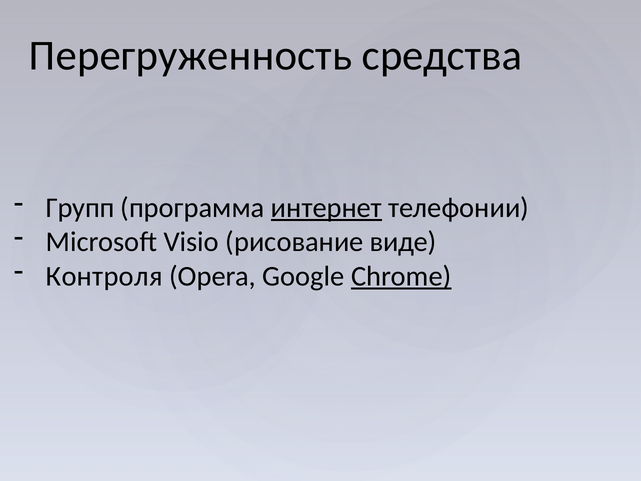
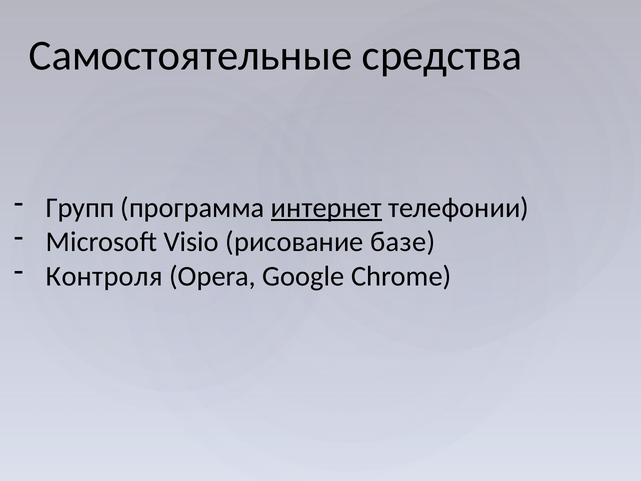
Перегруженность: Перегруженность -> Самостоятельные
виде: виде -> базе
Chrome underline: present -> none
